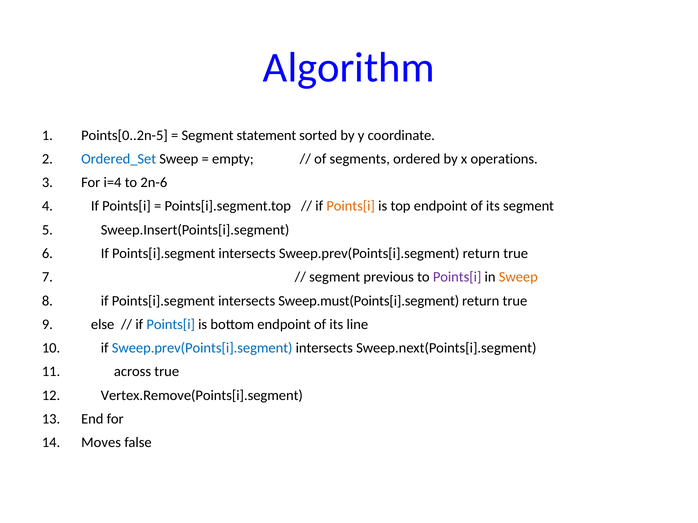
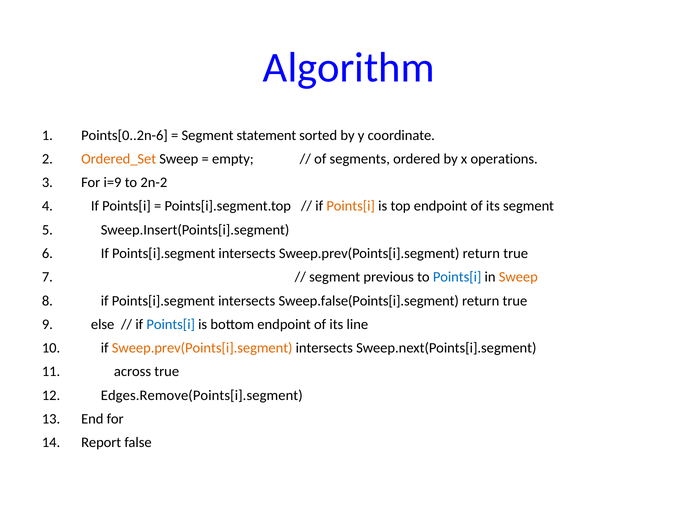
Points[0..2n-5: Points[0..2n-5 -> Points[0..2n-6
Ordered_Set colour: blue -> orange
i=4: i=4 -> i=9
2n-6: 2n-6 -> 2n-2
Points[i at (457, 277) colour: purple -> blue
Sweep.must(Points[i].segment: Sweep.must(Points[i].segment -> Sweep.false(Points[i].segment
Sweep.prev(Points[i].segment at (202, 348) colour: blue -> orange
Vertex.Remove(Points[i].segment: Vertex.Remove(Points[i].segment -> Edges.Remove(Points[i].segment
Moves: Moves -> Report
